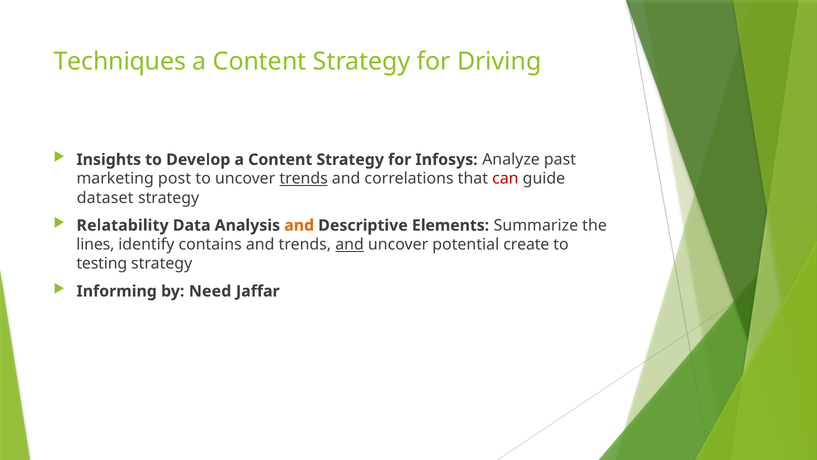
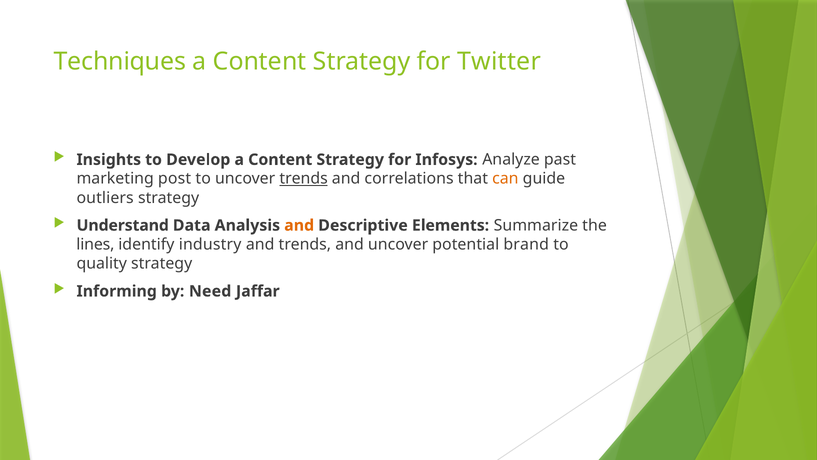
Driving: Driving -> Twitter
can colour: red -> orange
dataset: dataset -> outliers
Relatability: Relatability -> Understand
contains: contains -> industry
and at (350, 244) underline: present -> none
create: create -> brand
testing: testing -> quality
